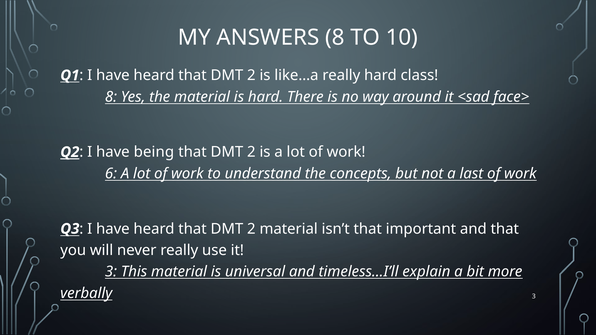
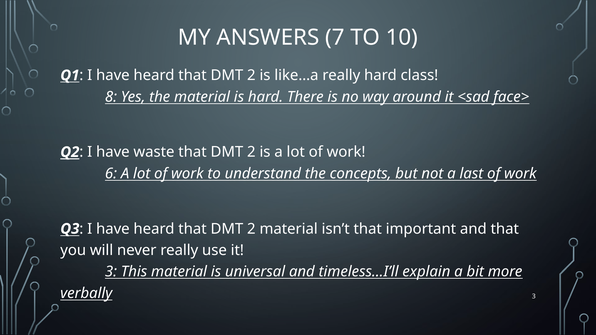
ANSWERS 8: 8 -> 7
being: being -> waste
